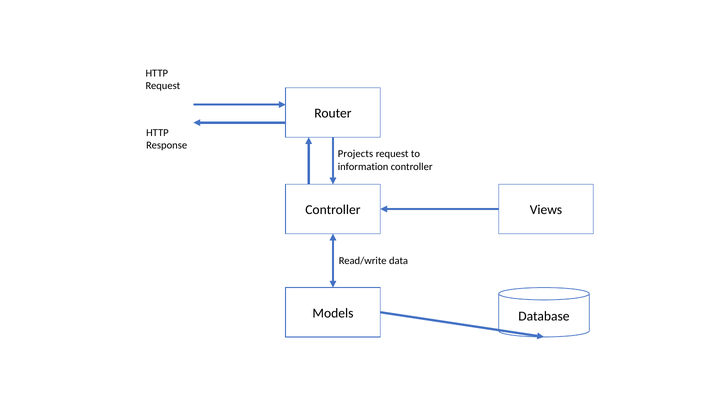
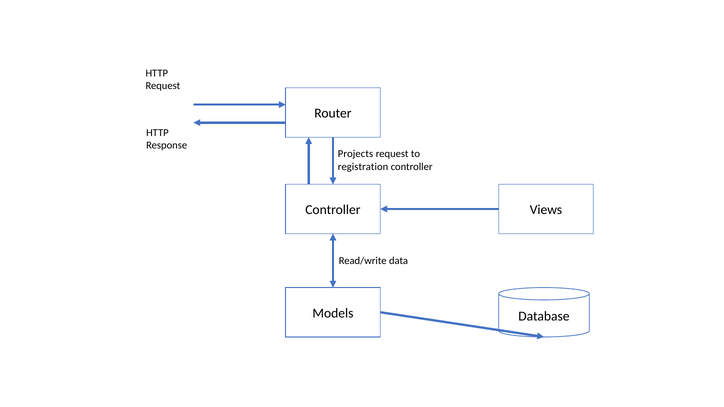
information: information -> registration
